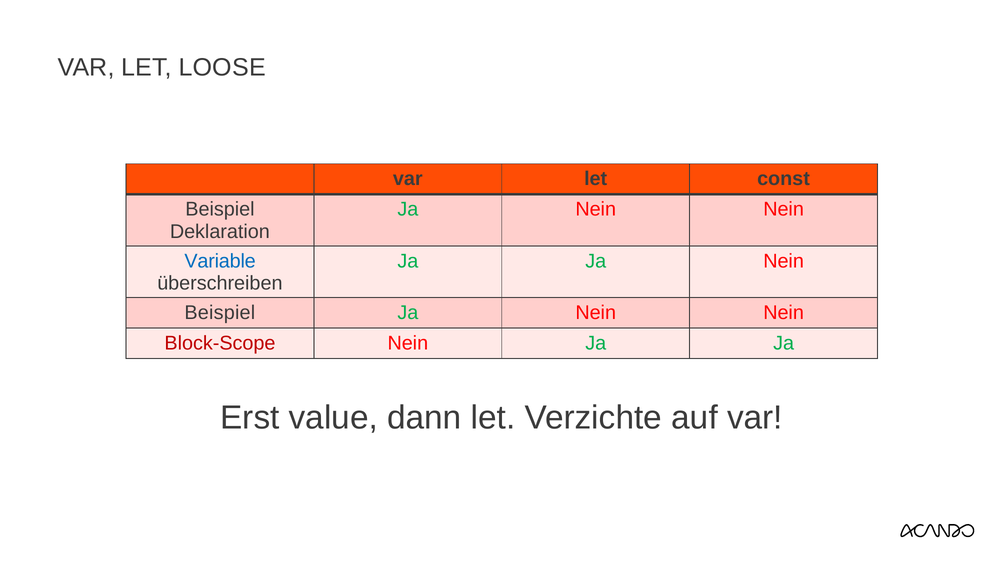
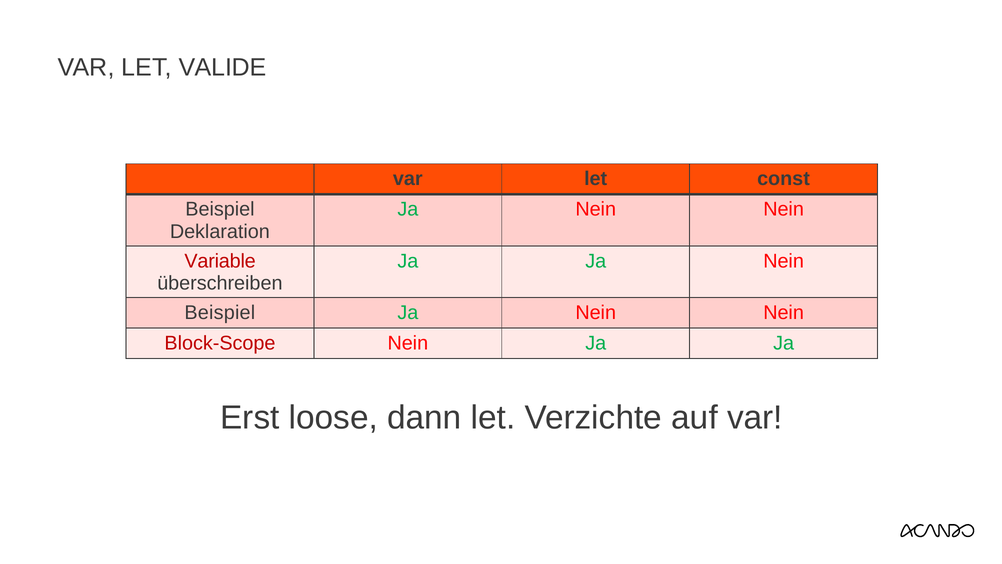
LOOSE: LOOSE -> VALIDE
Variable colour: blue -> red
value: value -> loose
